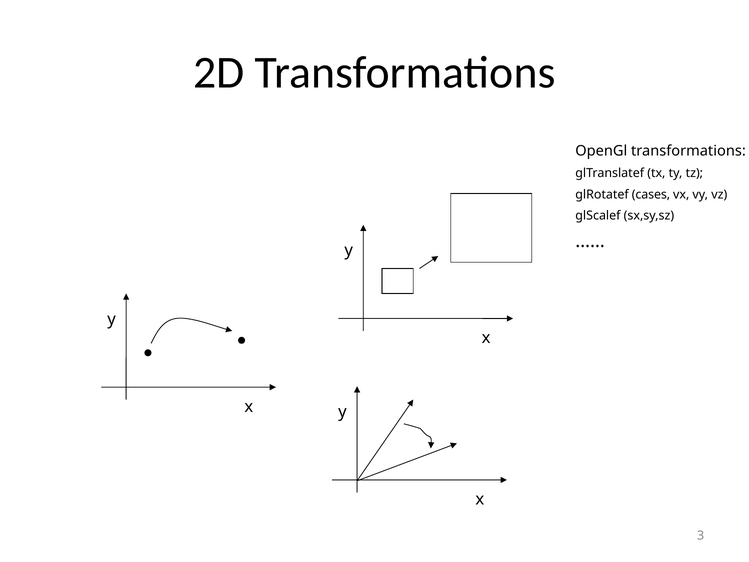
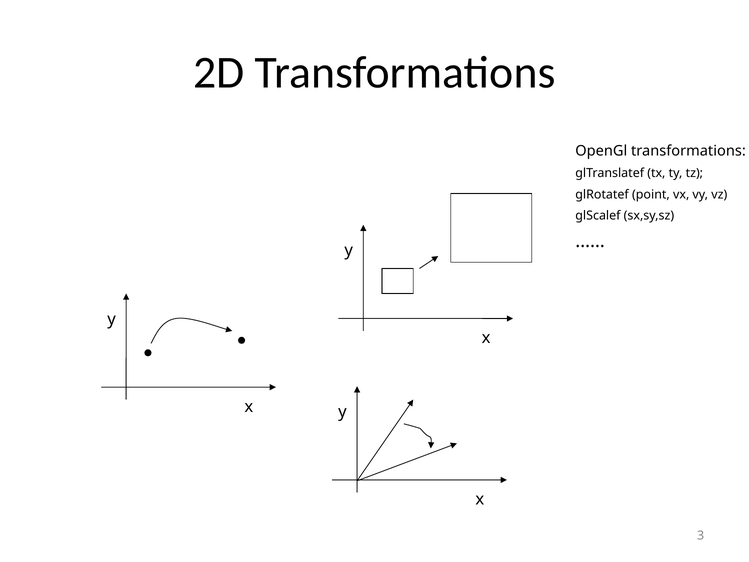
cases: cases -> point
